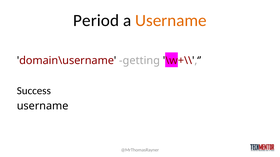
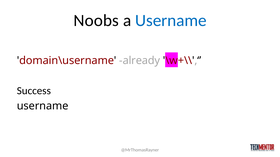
Period: Period -> Noobs
Username at (171, 21) colour: orange -> blue
getting: getting -> already
